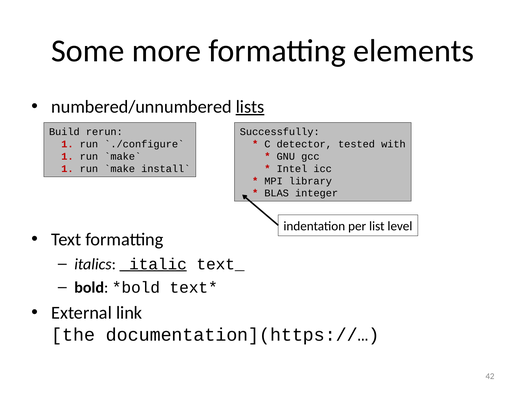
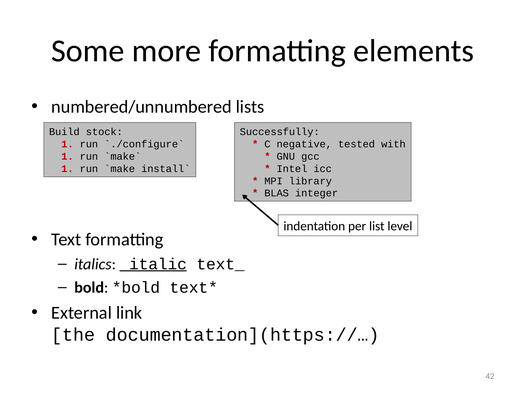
lists underline: present -> none
rerun: rerun -> stock
detector: detector -> negative
